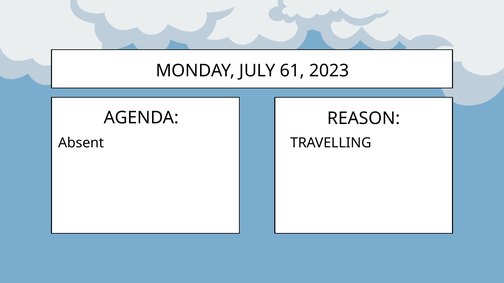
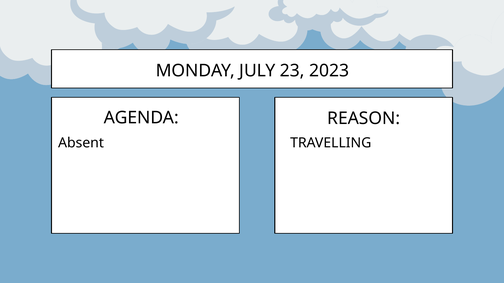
61: 61 -> 23
